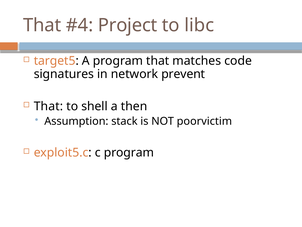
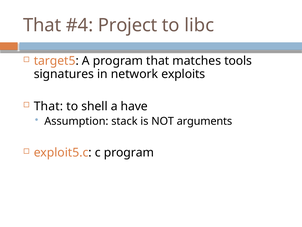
code: code -> tools
prevent: prevent -> exploits
then: then -> have
poorvictim: poorvictim -> arguments
